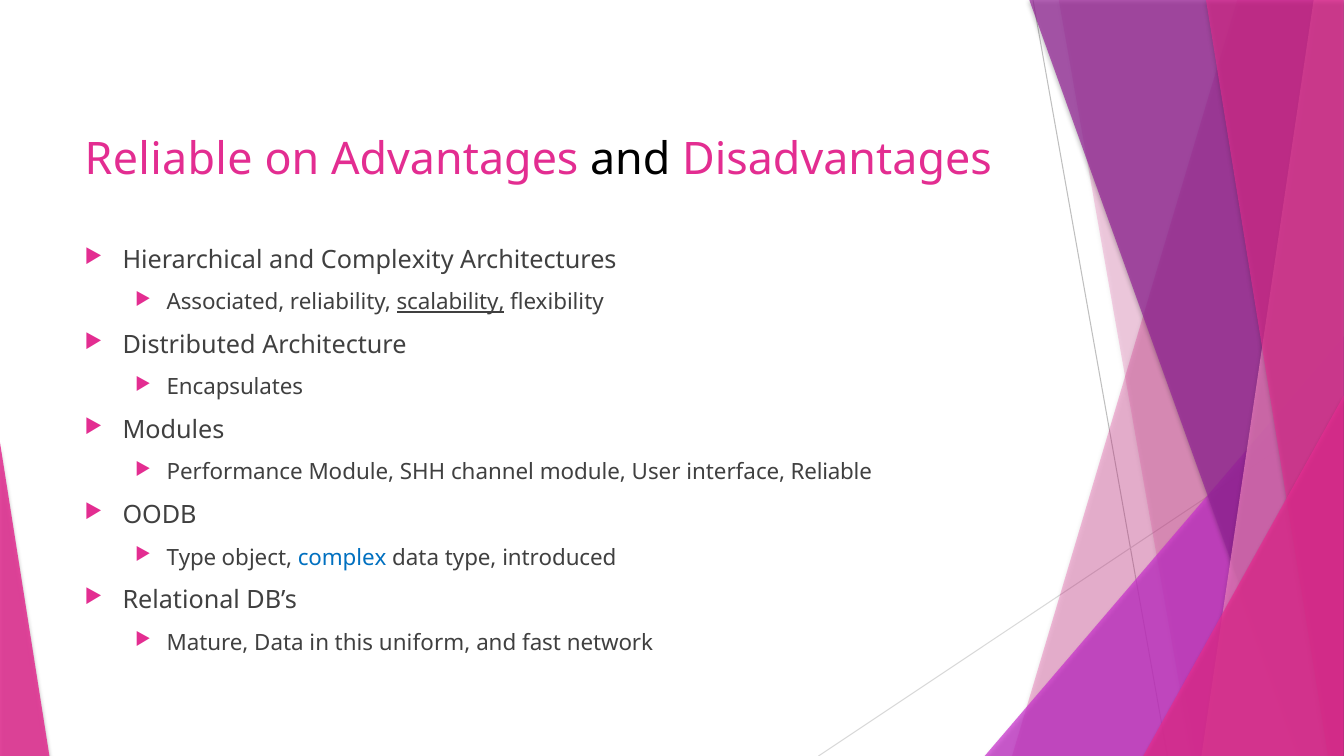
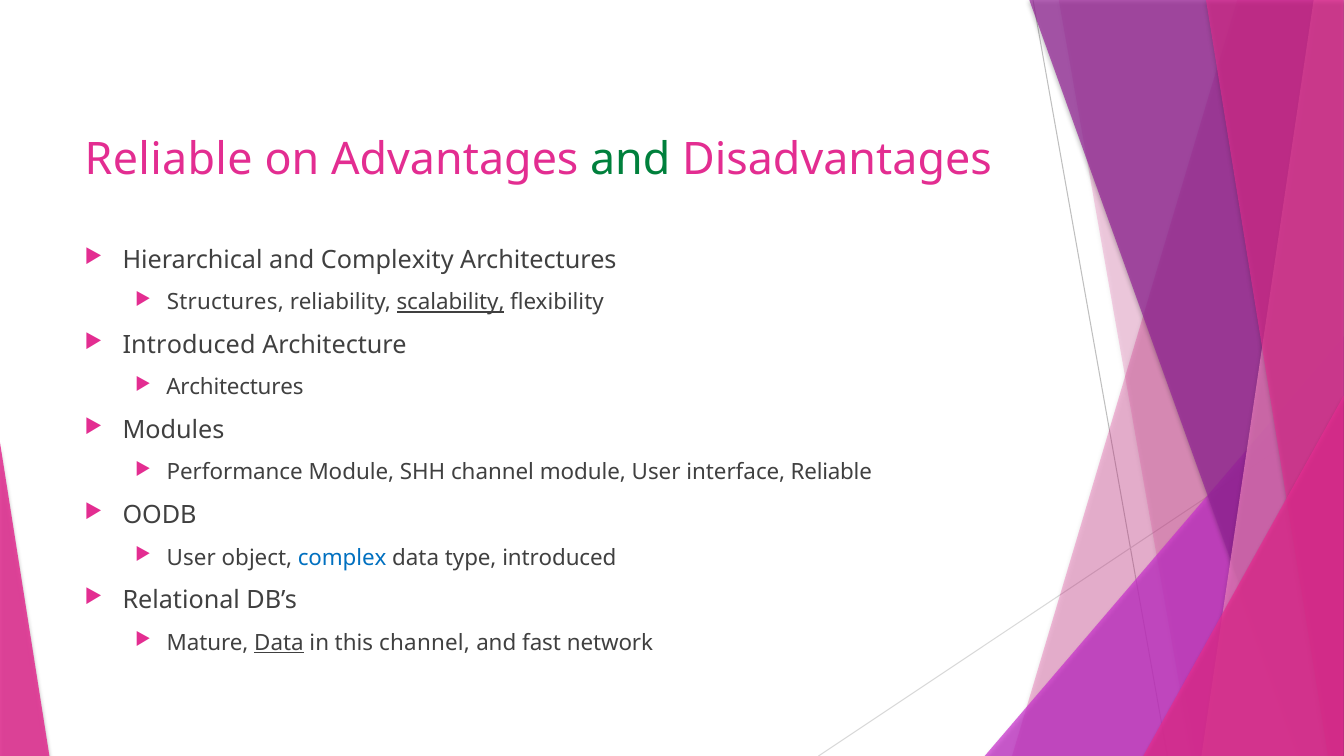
and at (630, 160) colour: black -> green
Associated: Associated -> Structures
Distributed at (189, 345): Distributed -> Introduced
Encapsulates at (235, 388): Encapsulates -> Architectures
Type at (191, 558): Type -> User
Data at (279, 643) underline: none -> present
this uniform: uniform -> channel
